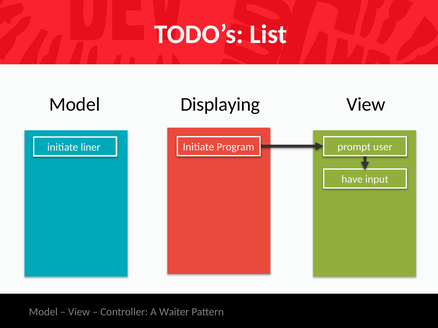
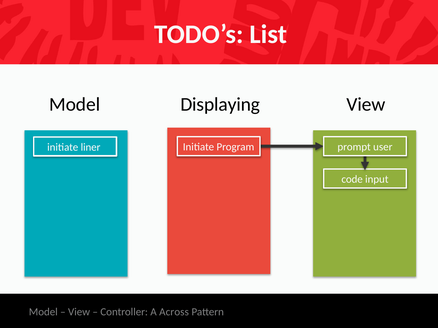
have: have -> code
Waiter: Waiter -> Across
